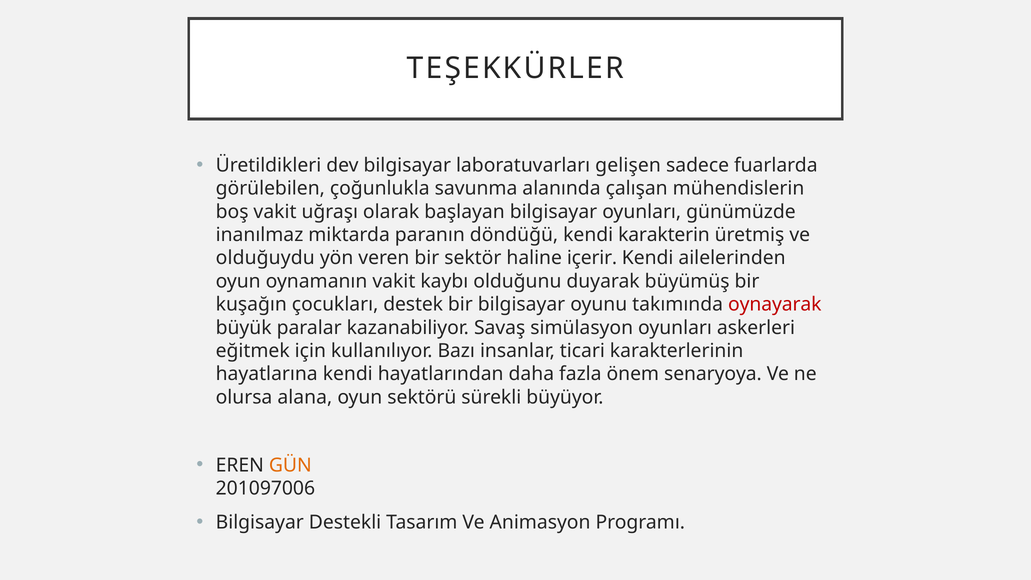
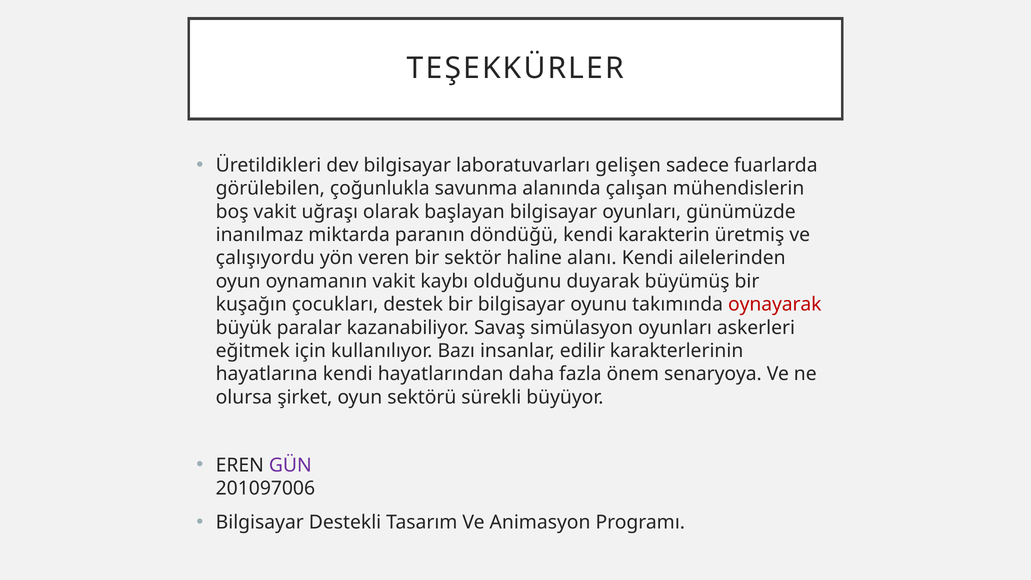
olduğuydu: olduğuydu -> çalışıyordu
içerir: içerir -> alanı
ticari: ticari -> edilir
alana: alana -> şirket
GÜN colour: orange -> purple
